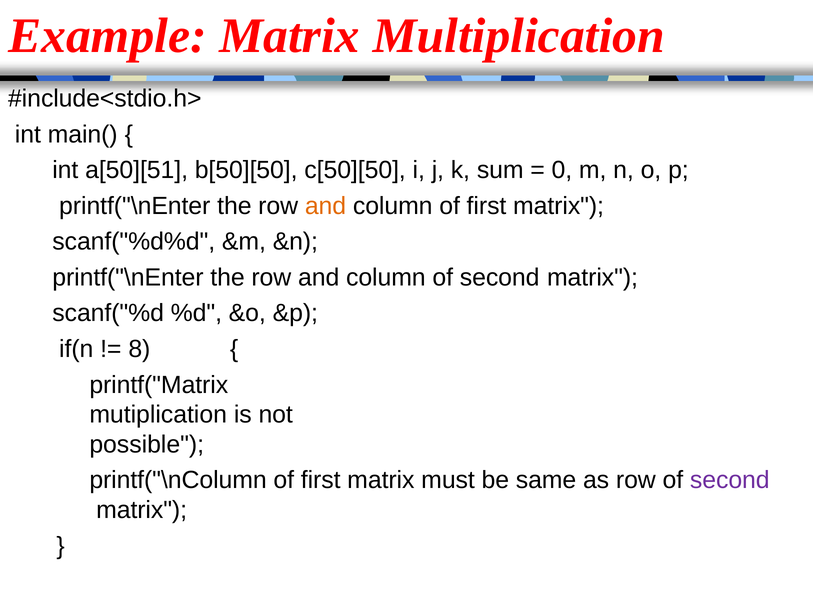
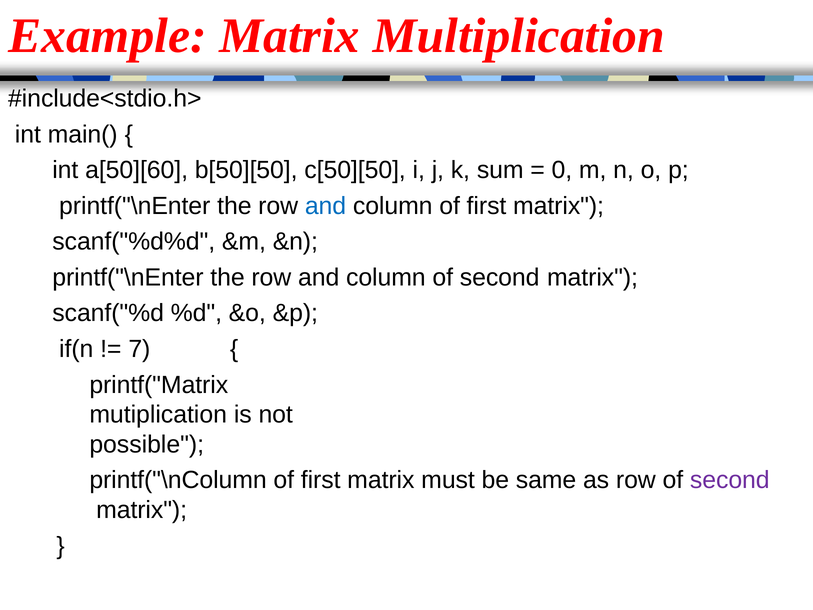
a[50][51: a[50][51 -> a[50][60
and at (326, 206) colour: orange -> blue
8: 8 -> 7
